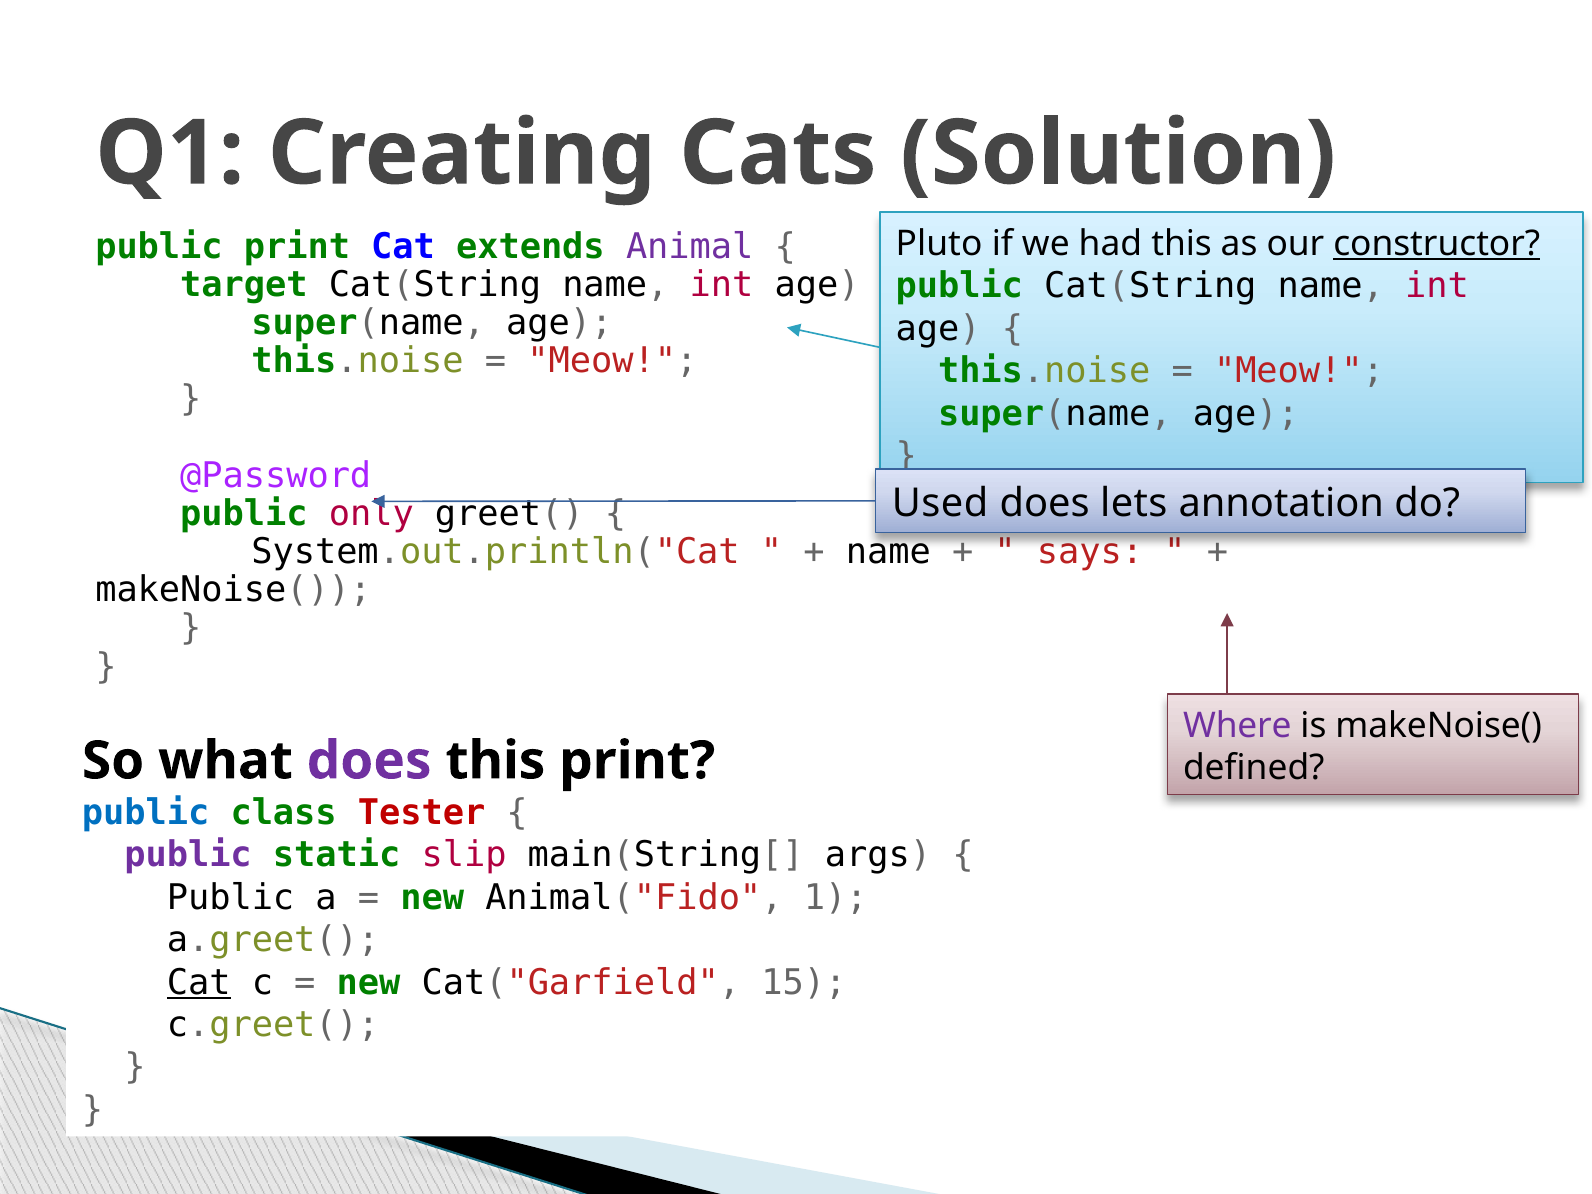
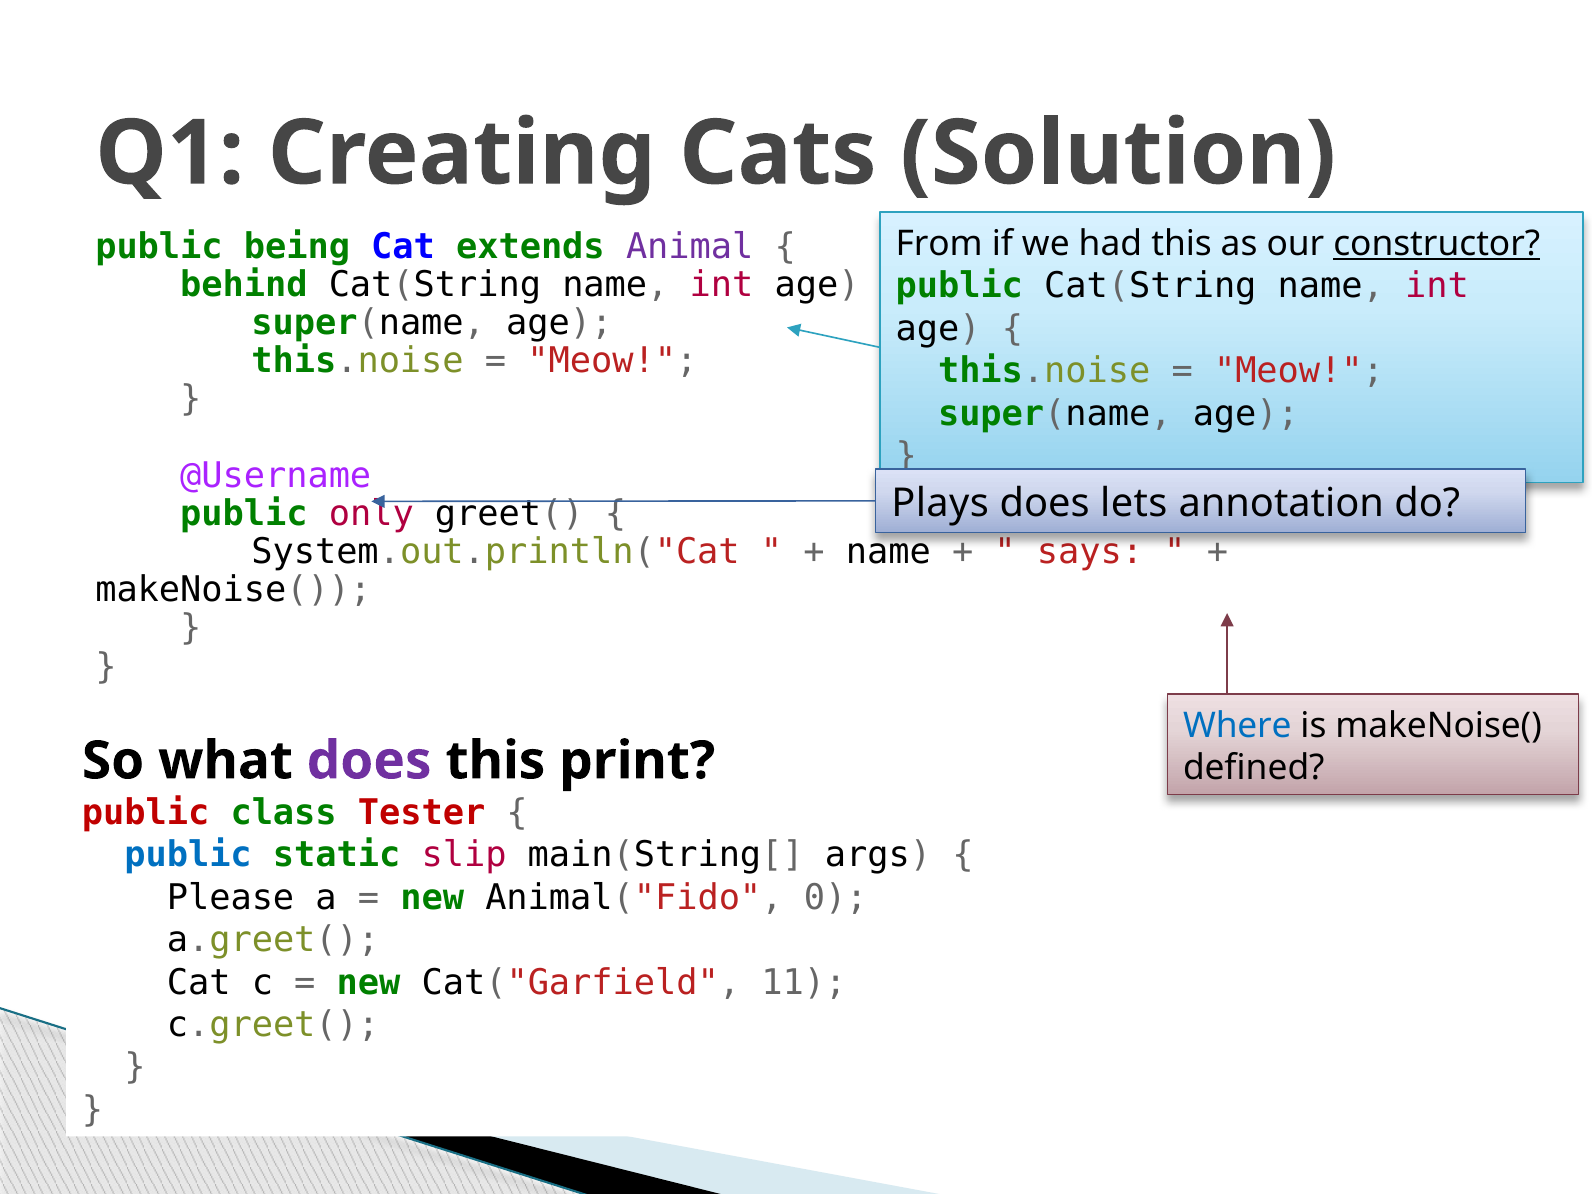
public print: print -> being
Pluto: Pluto -> From
target: target -> behind
@Password: @Password -> @Username
Used: Used -> Plays
Where colour: purple -> blue
public at (146, 813) colour: blue -> red
public at (188, 855) colour: purple -> blue
Public at (231, 898): Public -> Please
1: 1 -> 0
Cat at (199, 982) underline: present -> none
15: 15 -> 11
